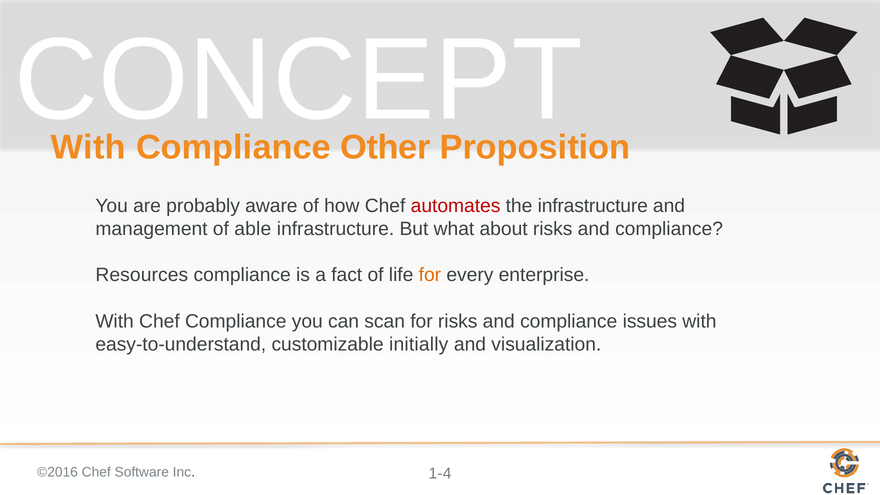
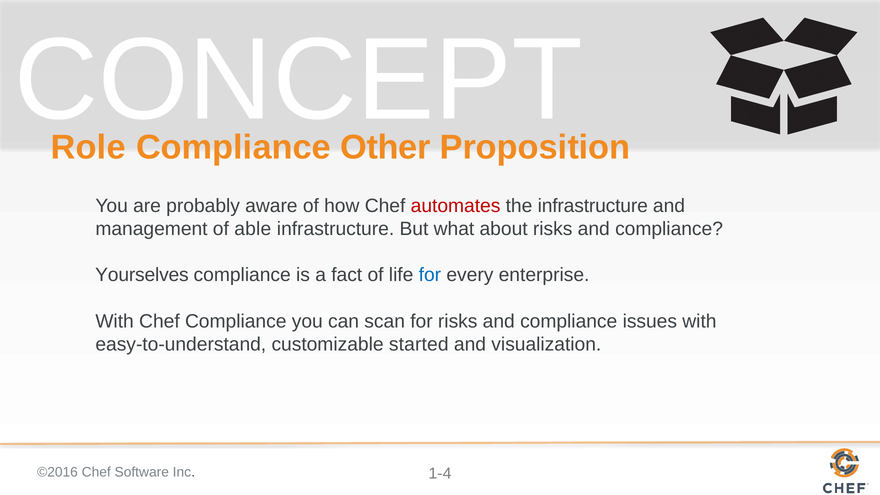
With at (88, 148): With -> Role
Resources: Resources -> Yourselves
for at (430, 275) colour: orange -> blue
initially: initially -> started
